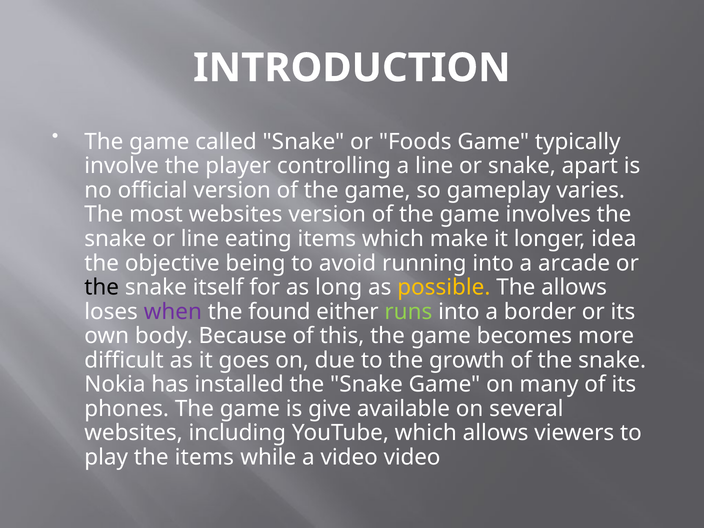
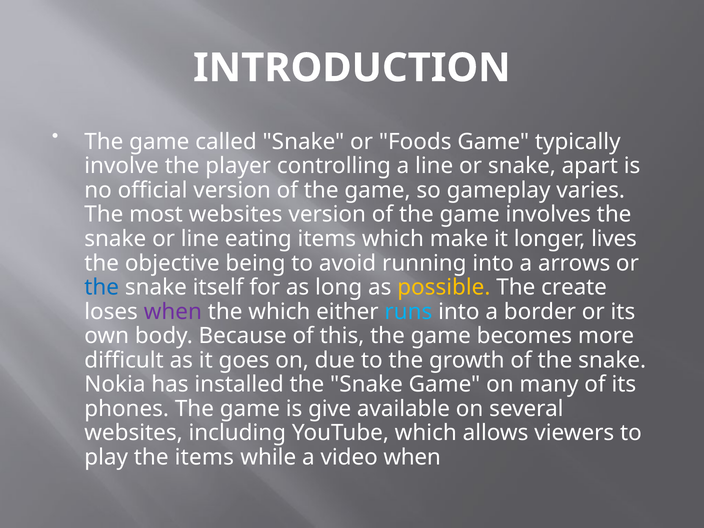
idea: idea -> lives
arcade: arcade -> arrows
the at (102, 287) colour: black -> blue
The allows: allows -> create
the found: found -> which
runs colour: light green -> light blue
video video: video -> when
